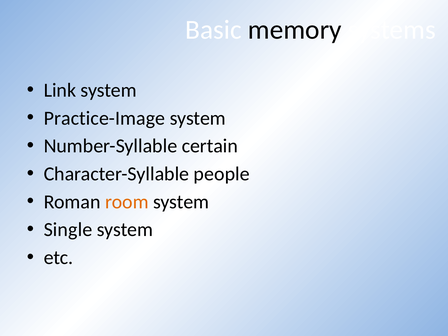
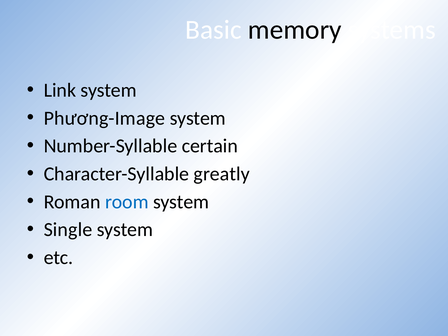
Practice-Image: Practice-Image -> Phương-Image
people: people -> greatly
room colour: orange -> blue
